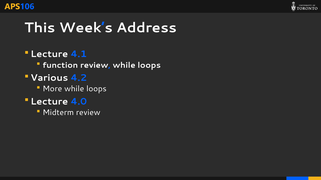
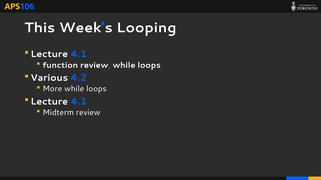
Address: Address -> Looping
4.0 at (79, 102): 4.0 -> 4.1
